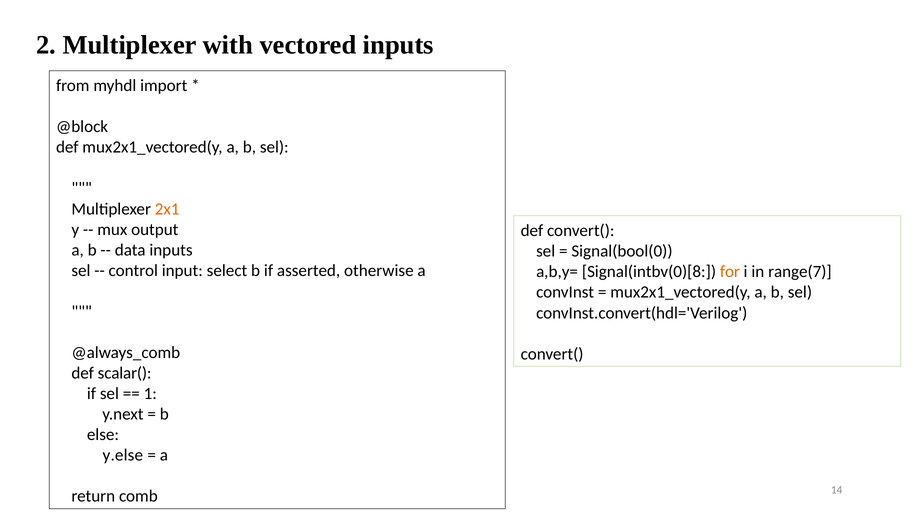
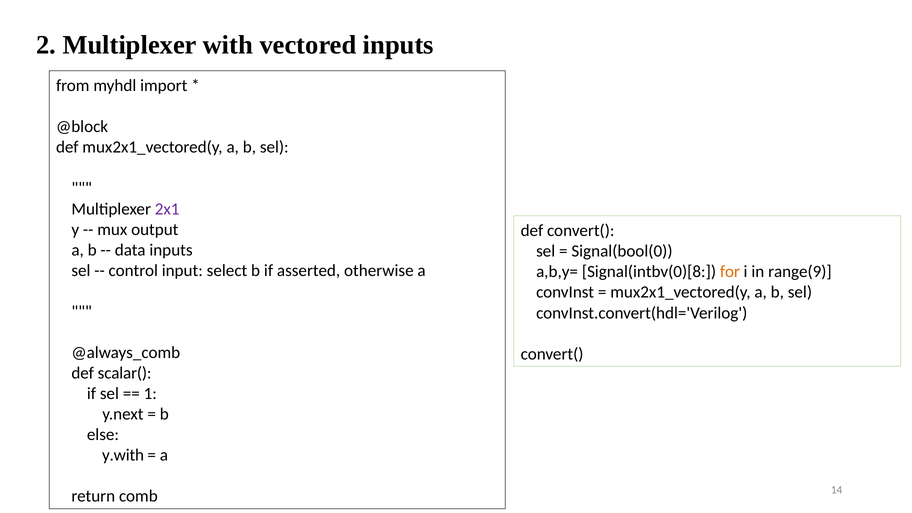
2x1 colour: orange -> purple
range(7: range(7 -> range(9
y.else: y.else -> y.with
